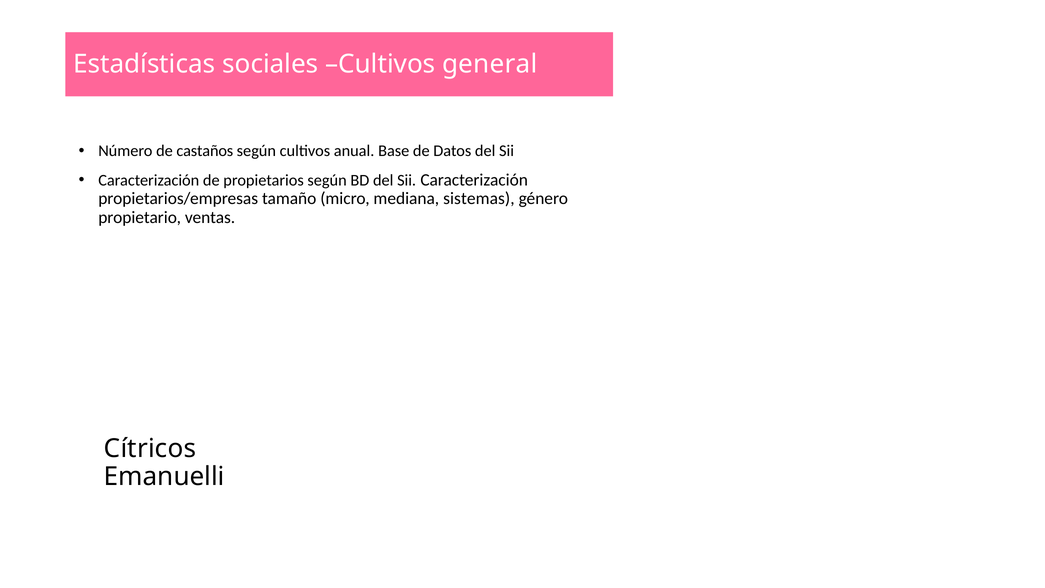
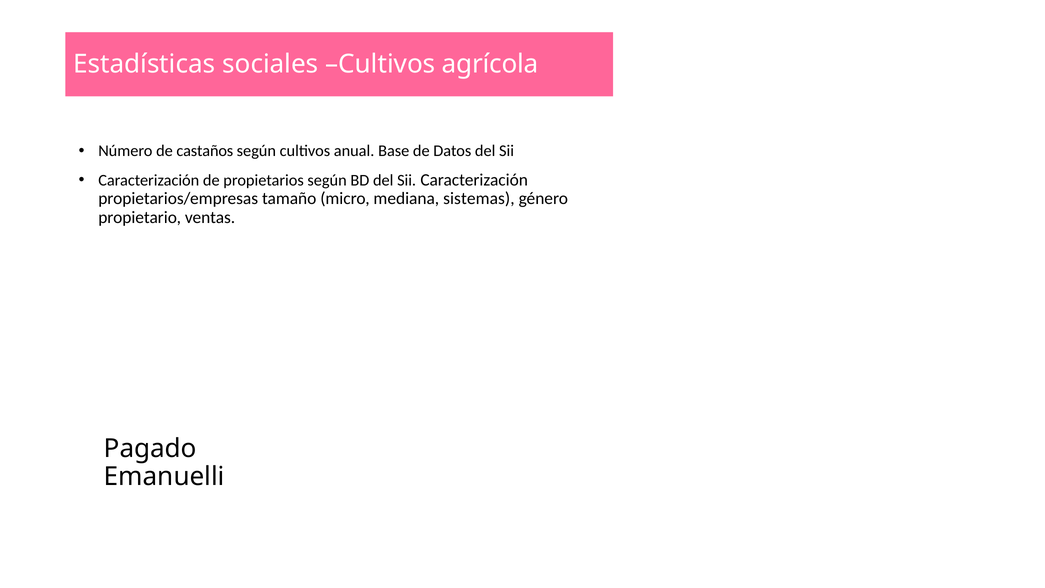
general: general -> agrícola
Cítricos: Cítricos -> Pagado
